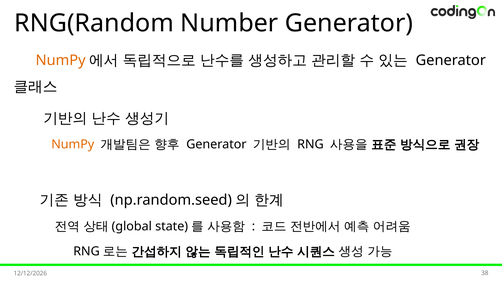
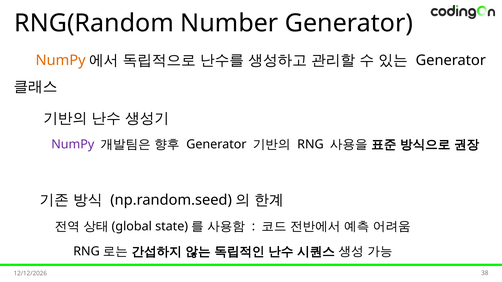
NumPy at (73, 145) colour: orange -> purple
